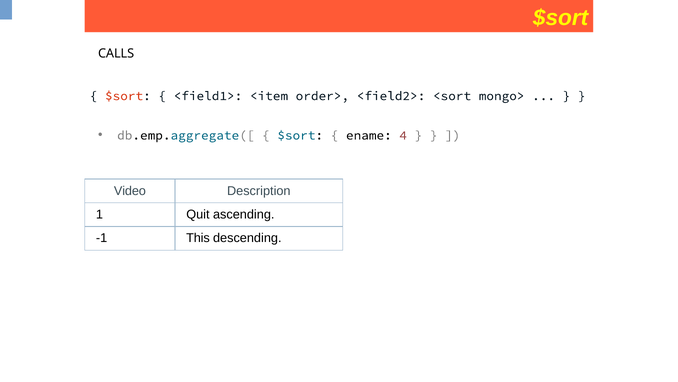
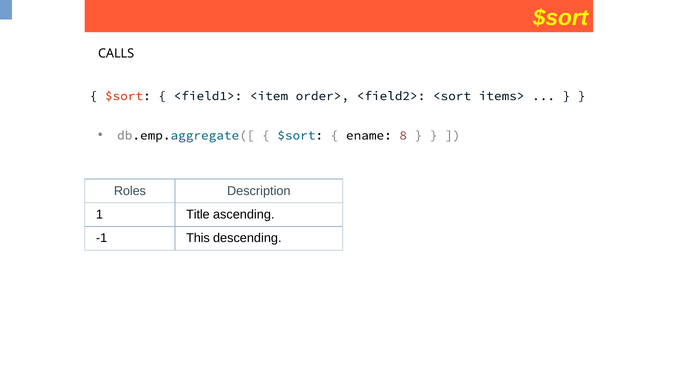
mongo>: mongo> -> items>
4: 4 -> 8
Video: Video -> Roles
Quit: Quit -> Title
